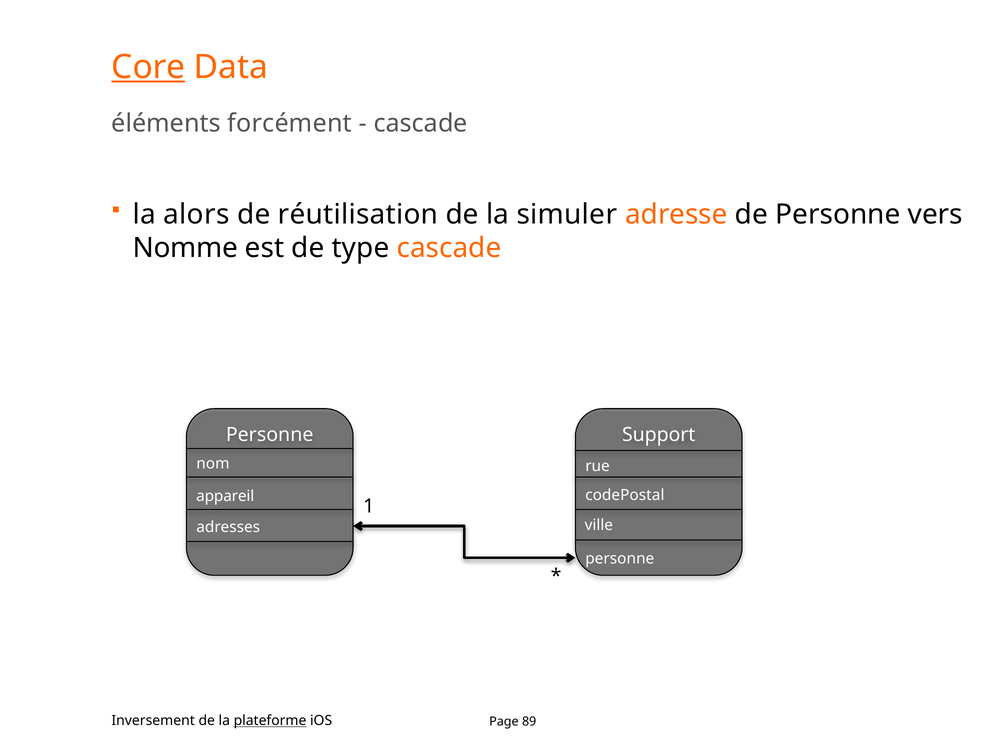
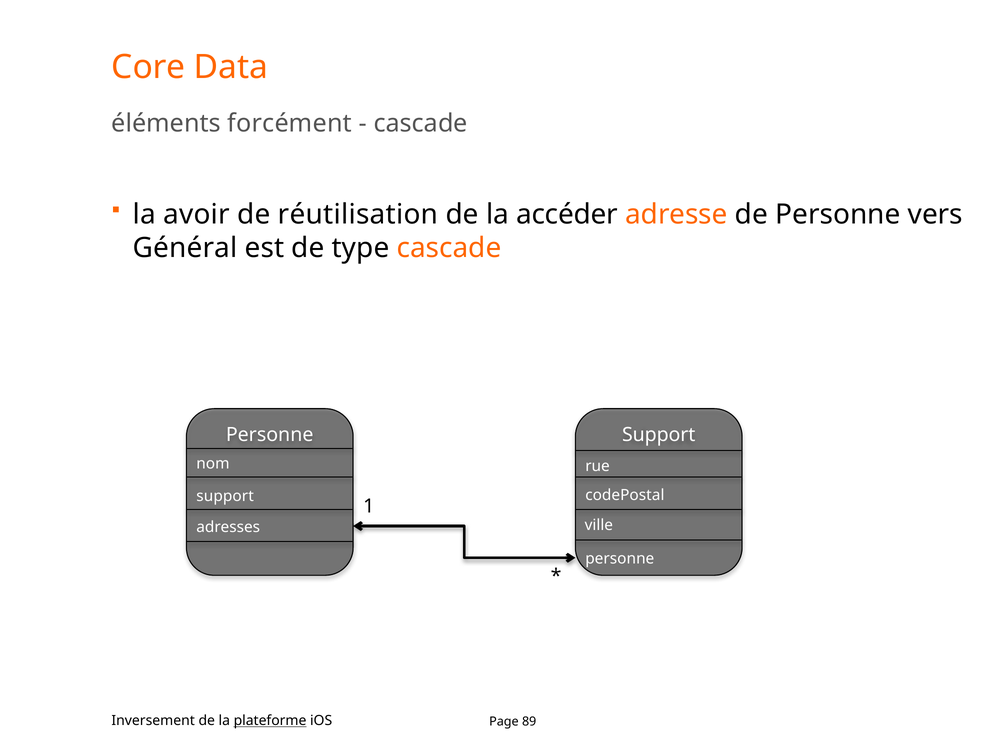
Core underline: present -> none
alors: alors -> avoir
simuler: simuler -> accéder
Nomme: Nomme -> Général
appareil at (225, 496): appareil -> support
